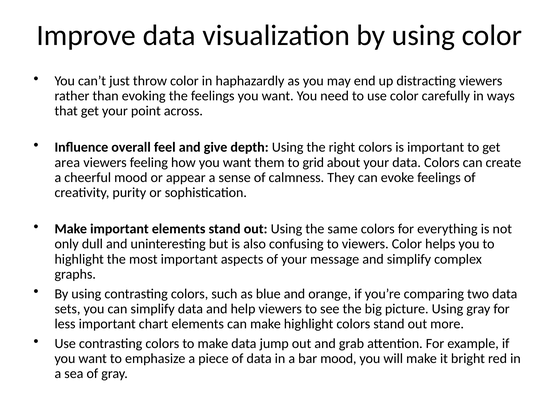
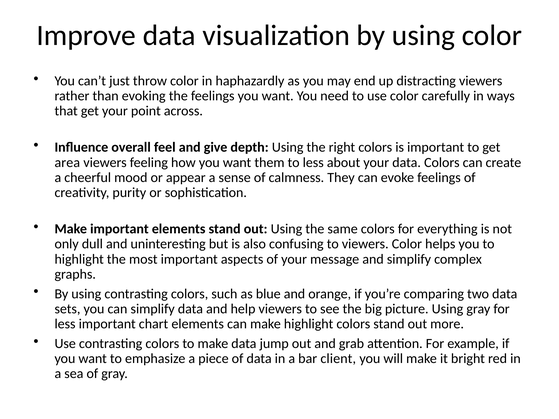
to grid: grid -> less
bar mood: mood -> client
